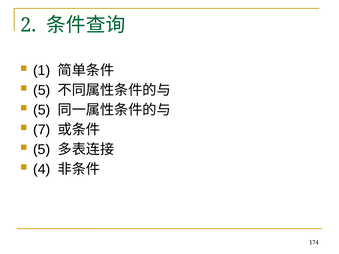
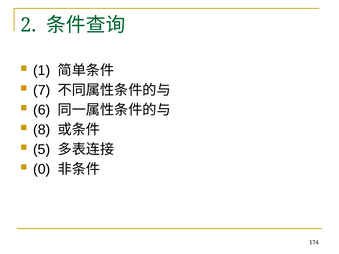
5 at (42, 90): 5 -> 7
5 at (42, 110): 5 -> 6
7: 7 -> 8
4: 4 -> 0
